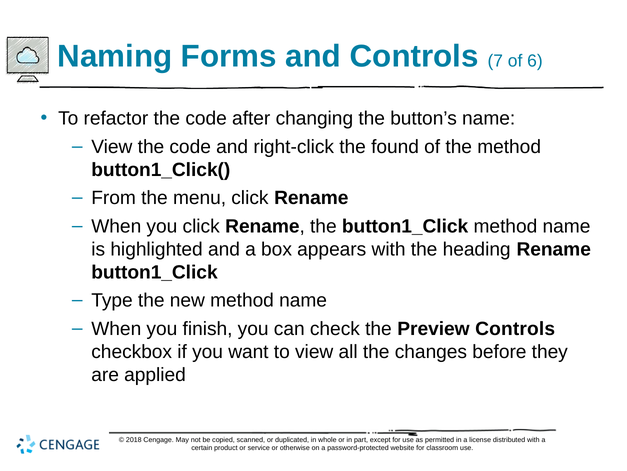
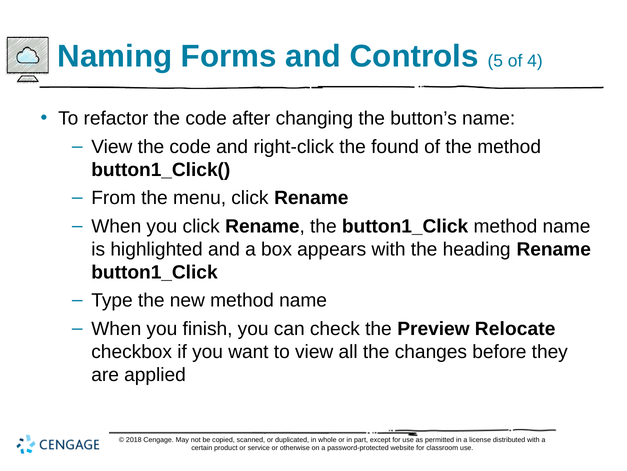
7: 7 -> 5
6: 6 -> 4
Preview Controls: Controls -> Relocate
